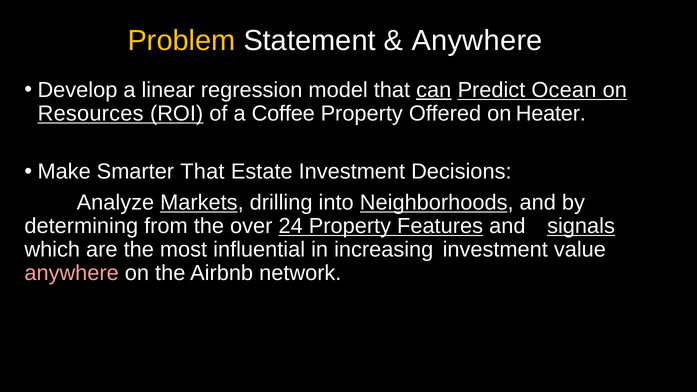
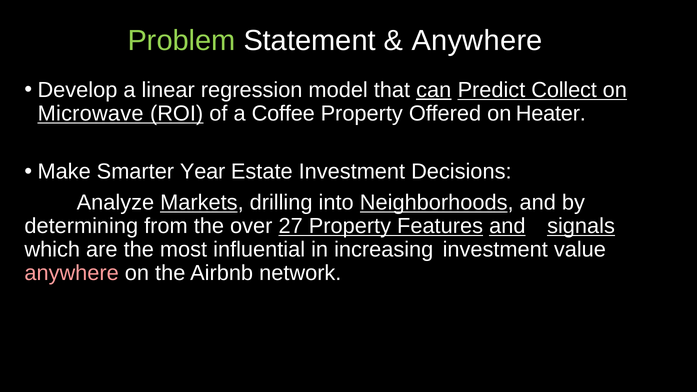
Problem colour: yellow -> light green
Ocean: Ocean -> Collect
Resources: Resources -> Microwave
Smarter That: That -> Year
24: 24 -> 27
and at (507, 226) underline: none -> present
